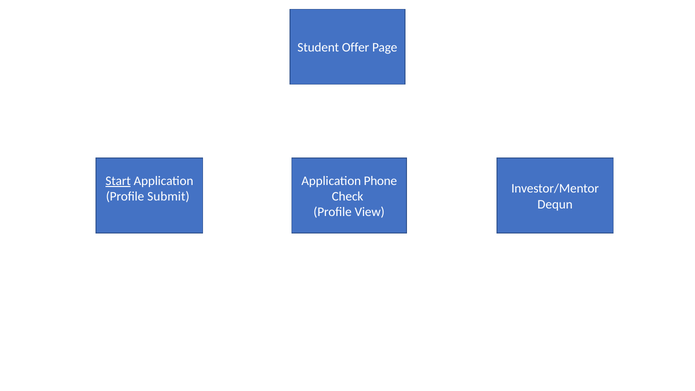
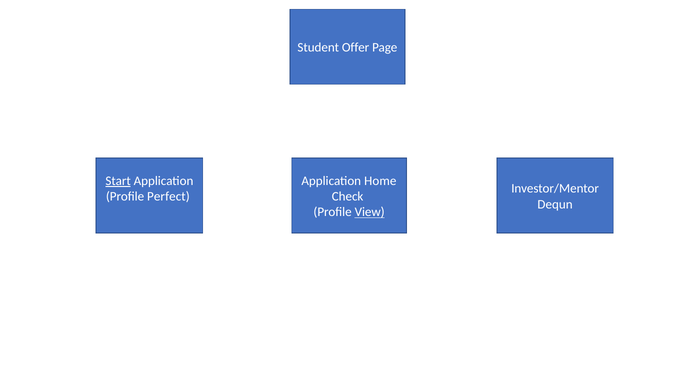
Phone: Phone -> Home
Submit: Submit -> Perfect
View underline: none -> present
